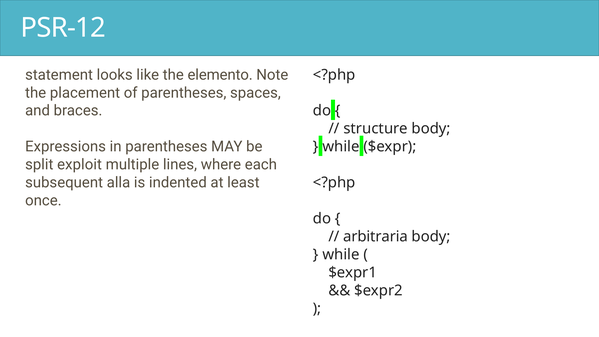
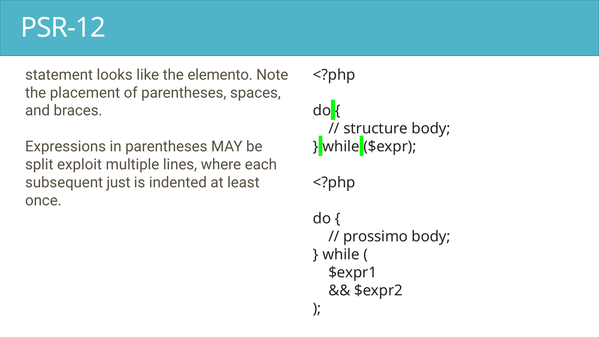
alla: alla -> just
arbitraria: arbitraria -> prossimo
